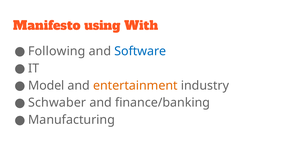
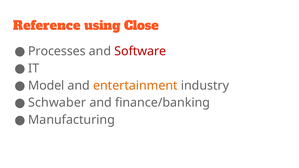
Manifesto: Manifesto -> Reference
With: With -> Close
Following: Following -> Processes
Software colour: blue -> red
